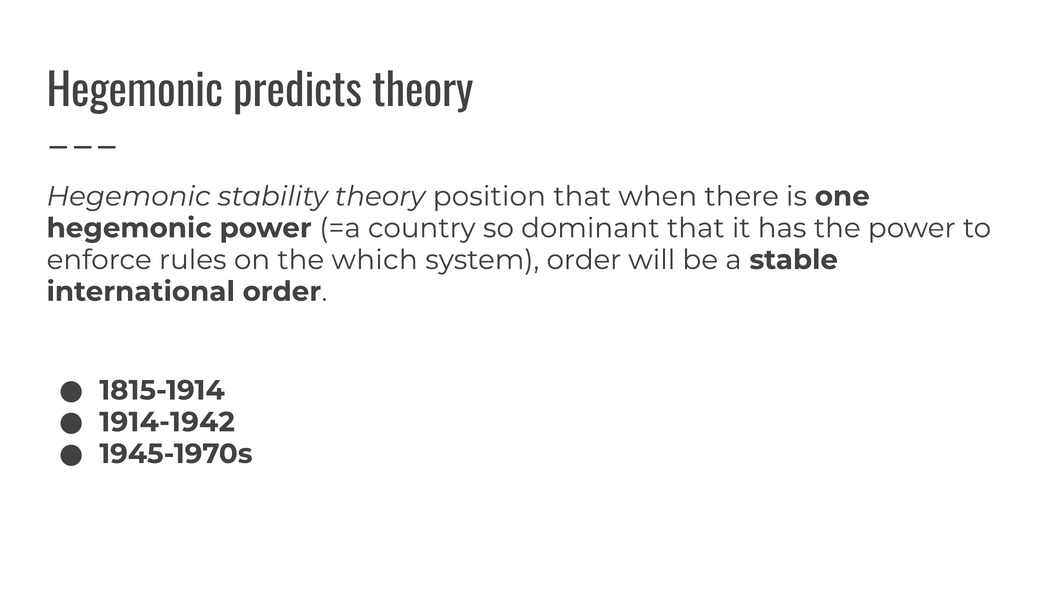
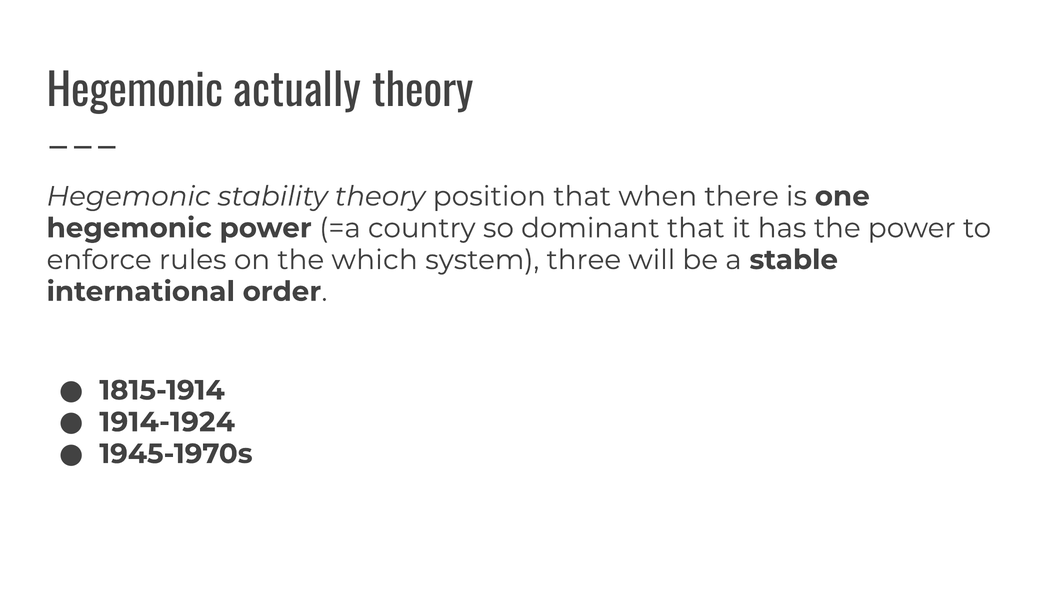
predicts: predicts -> actually
system order: order -> three
1914-1942: 1914-1942 -> 1914-1924
